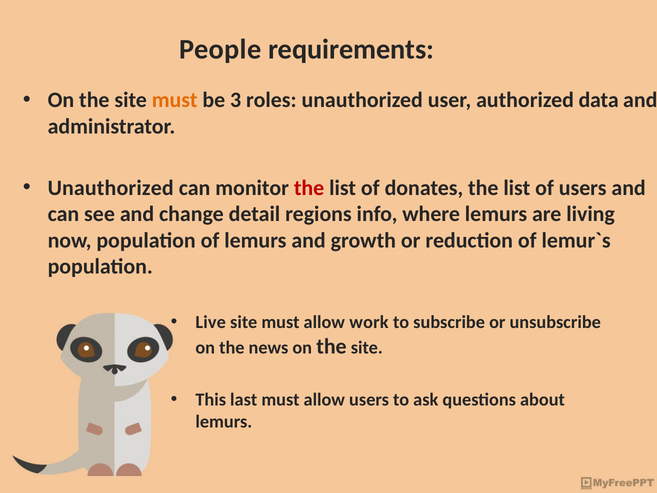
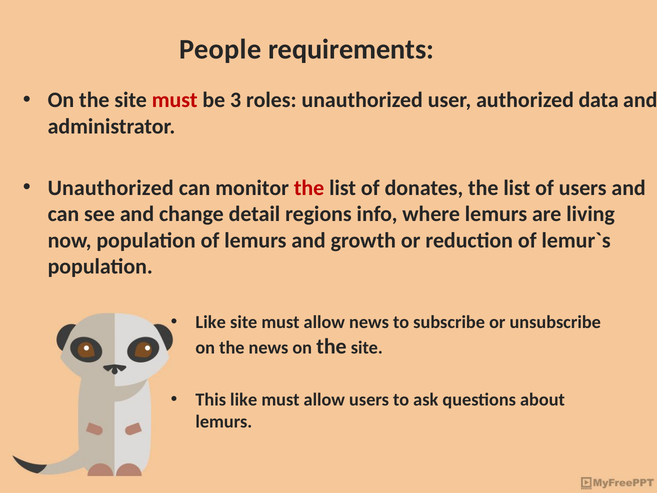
must at (175, 100) colour: orange -> red
Live at (211, 322): Live -> Like
allow work: work -> news
This last: last -> like
